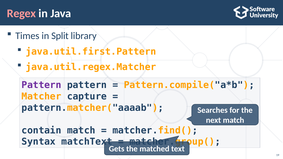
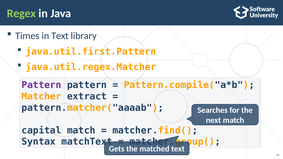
Regex colour: pink -> light green
in Split: Split -> Text
capture: capture -> extract
contain: contain -> capital
